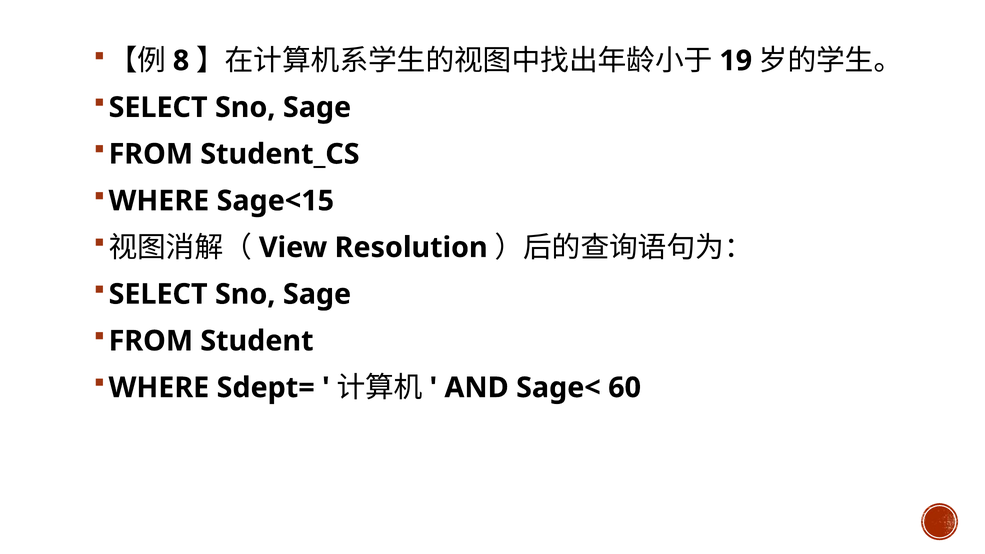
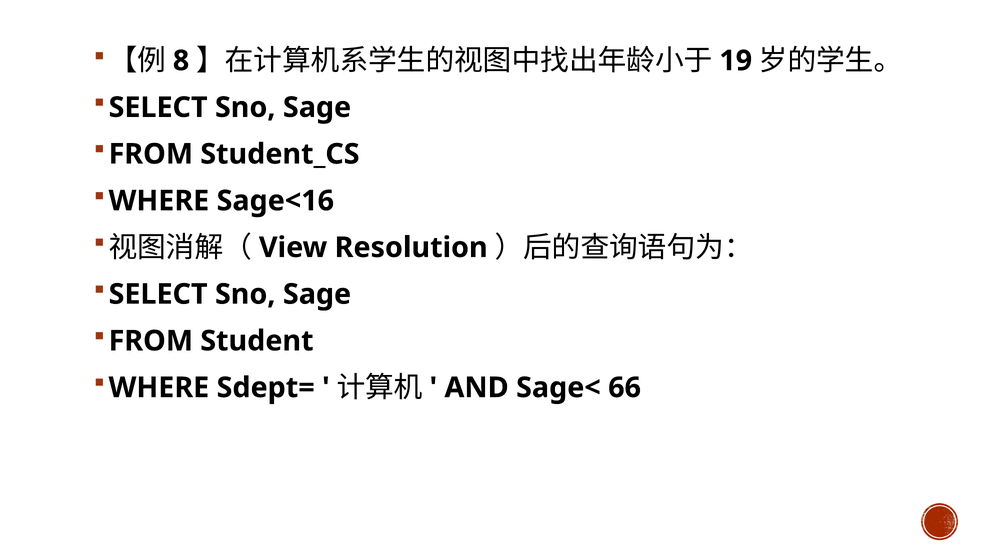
Sage<15: Sage<15 -> Sage<16
60: 60 -> 66
